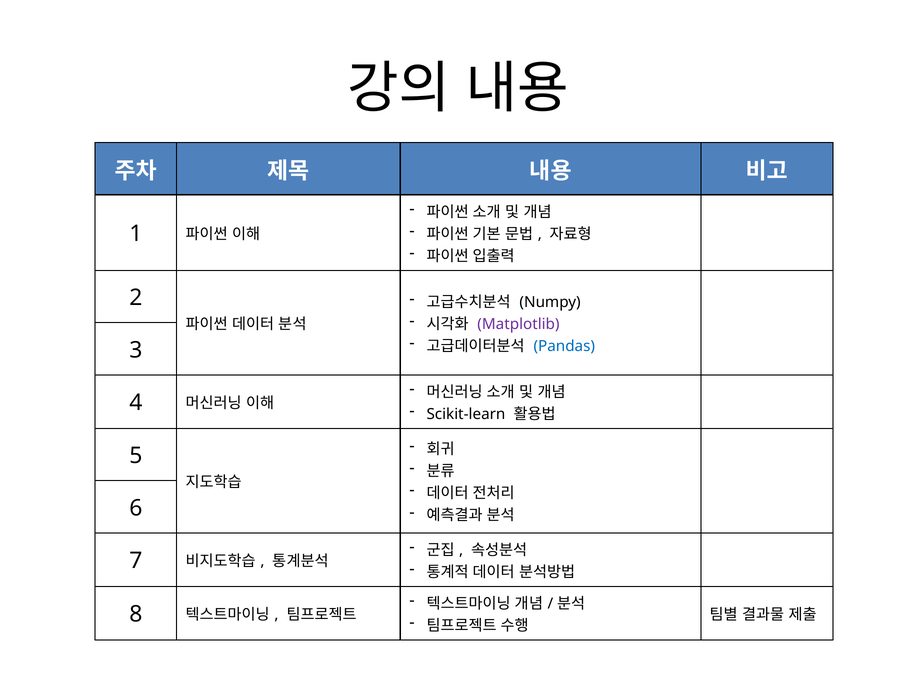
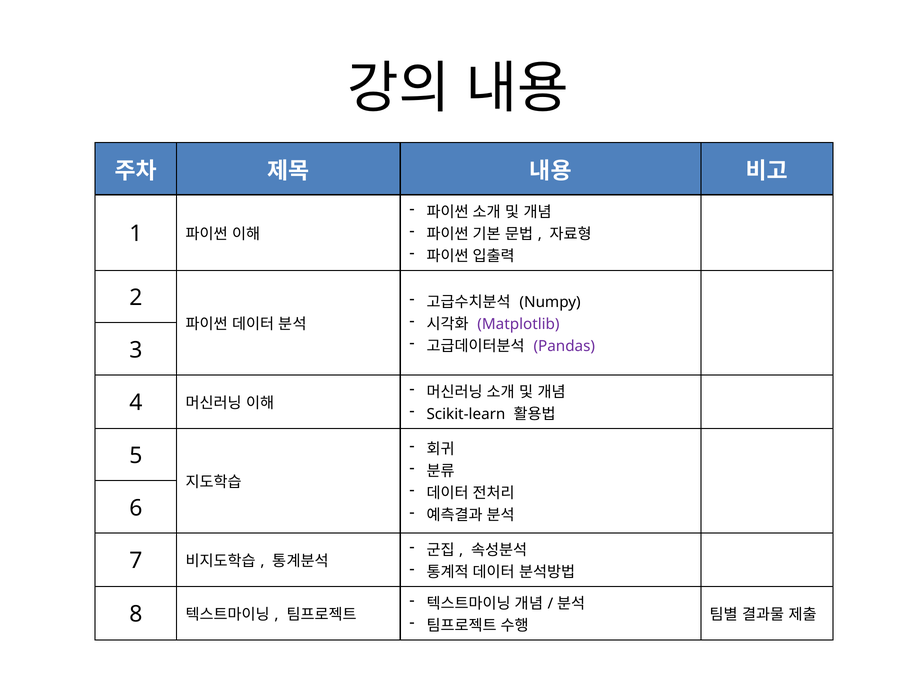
Pandas colour: blue -> purple
